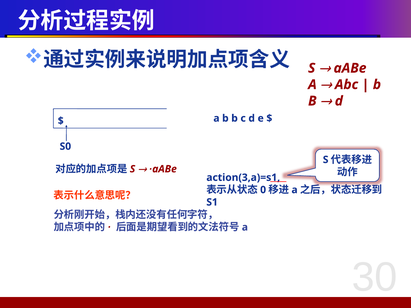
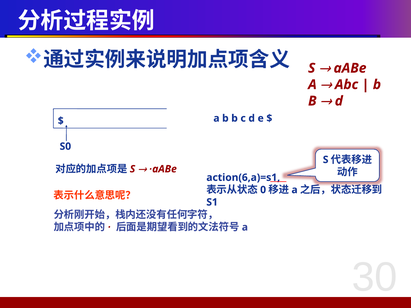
action(3,a)=s1: action(3,a)=s1 -> action(6,a)=s1
